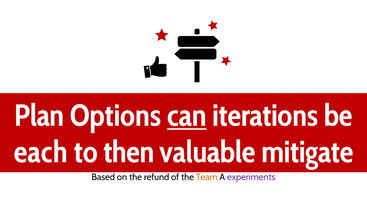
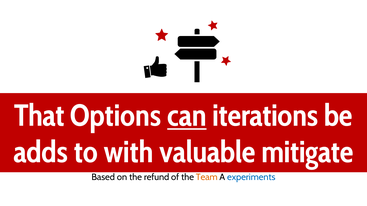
Plan: Plan -> That
each: each -> adds
then: then -> with
experiments colour: purple -> blue
